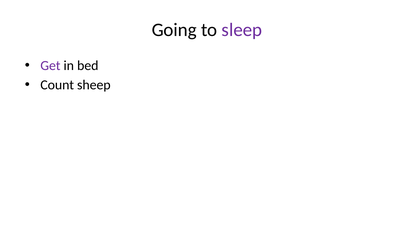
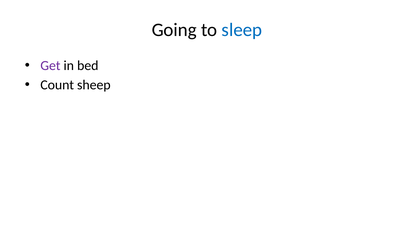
sleep colour: purple -> blue
